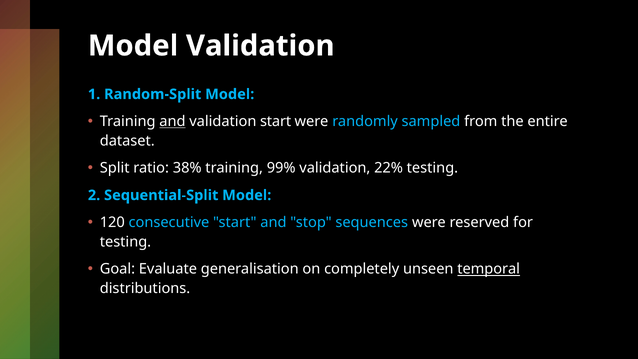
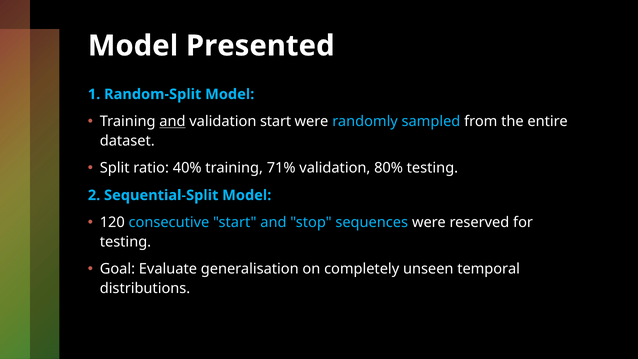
Model Validation: Validation -> Presented
38%: 38% -> 40%
99%: 99% -> 71%
22%: 22% -> 80%
temporal underline: present -> none
